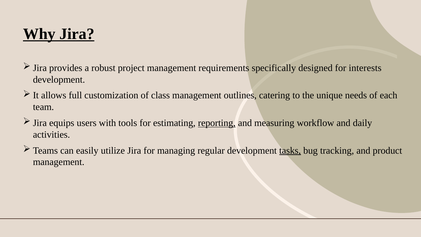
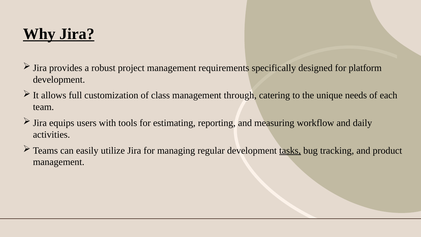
interests: interests -> platform
outlines: outlines -> through
reporting underline: present -> none
